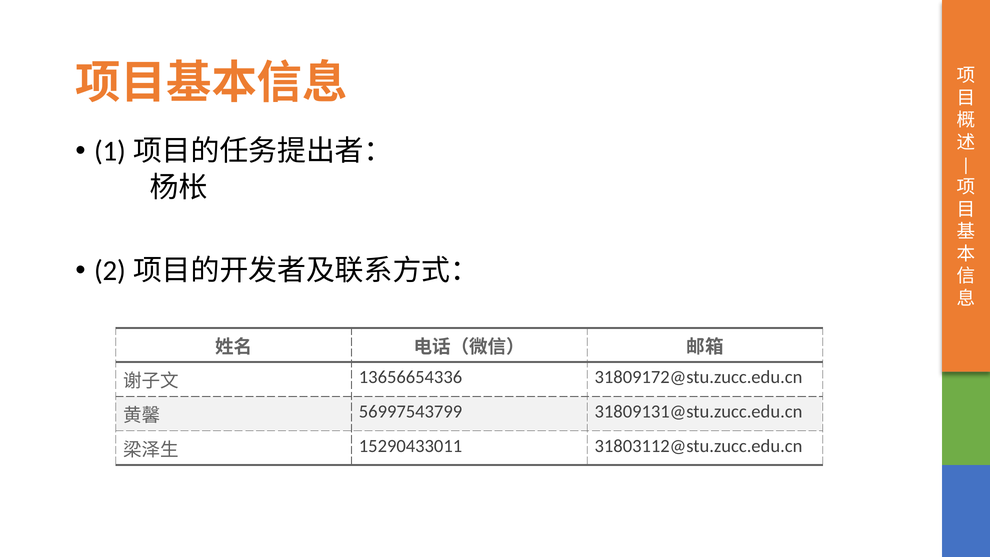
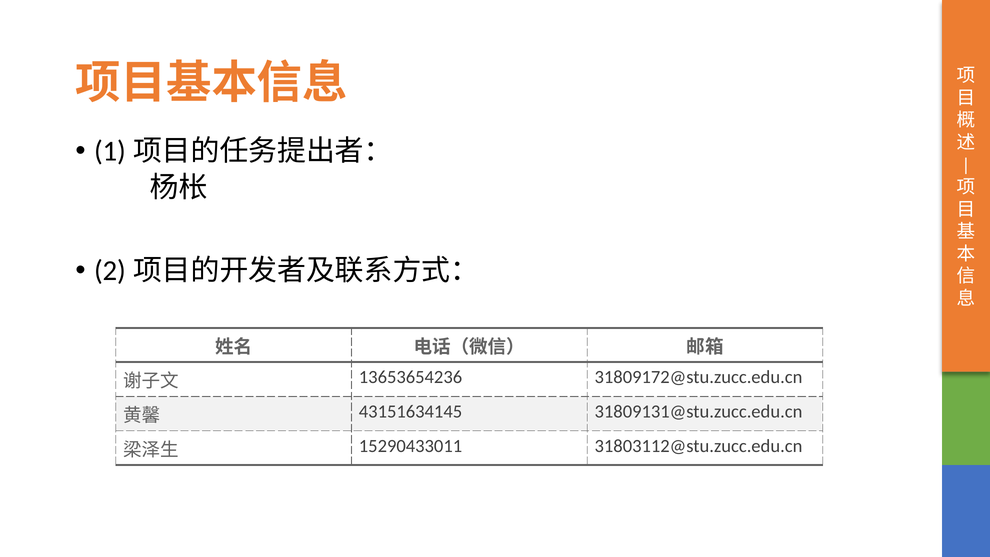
13656654336: 13656654336 -> 13653654236
56997543799: 56997543799 -> 43151634145
